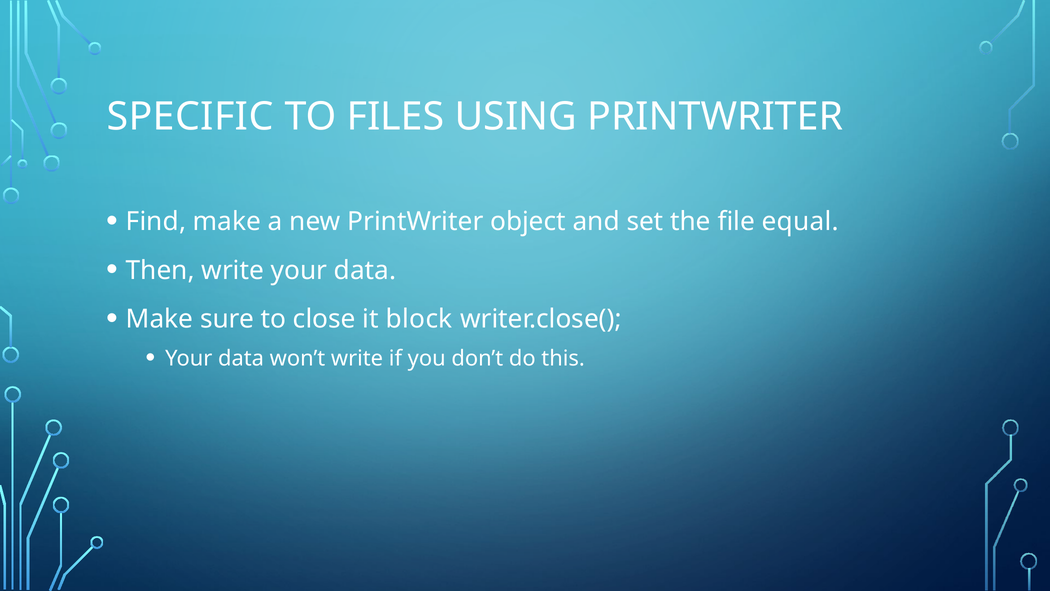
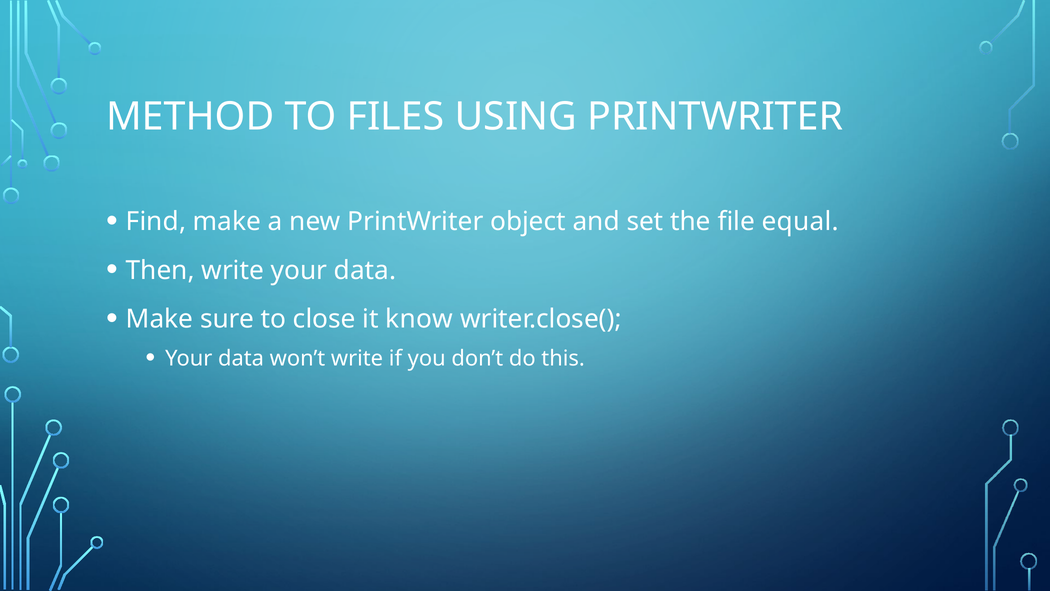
SPECIFIC: SPECIFIC -> METHOD
block: block -> know
